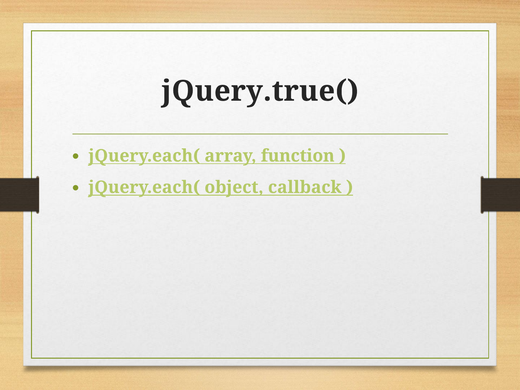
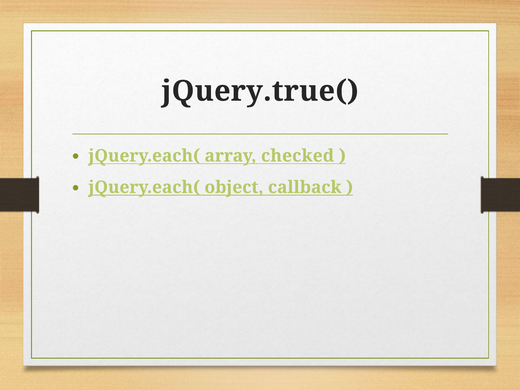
function: function -> checked
